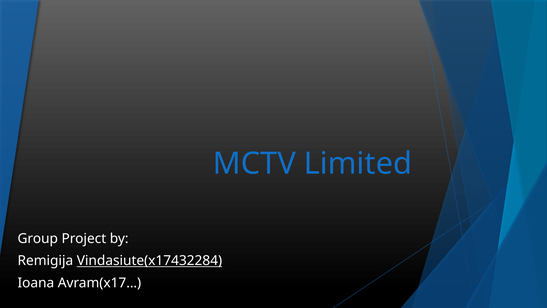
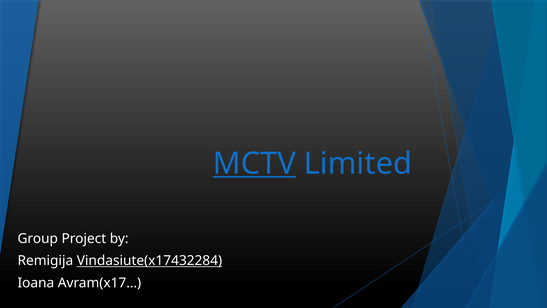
MCTV underline: none -> present
